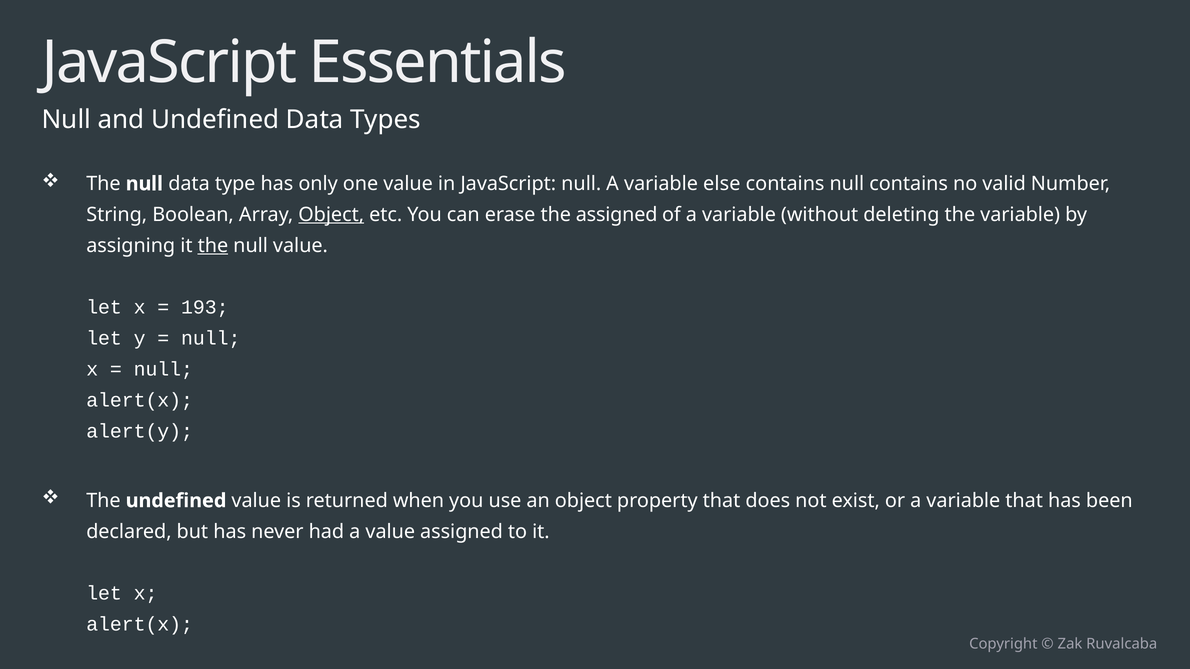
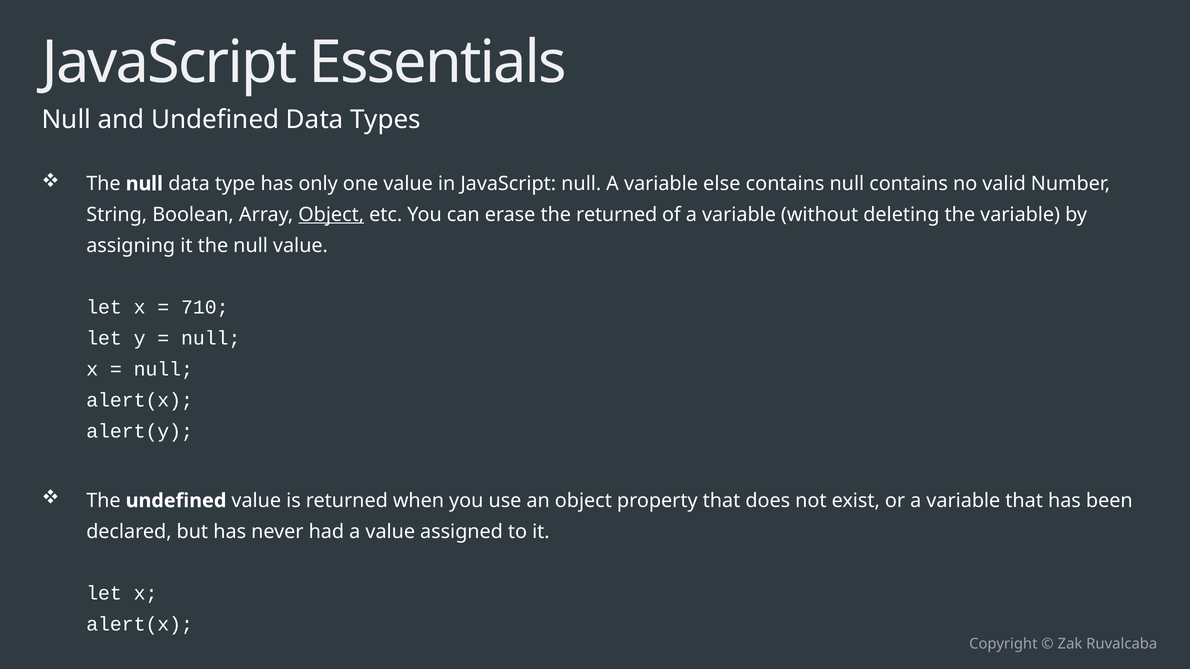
the assigned: assigned -> returned
the at (213, 246) underline: present -> none
193: 193 -> 710
